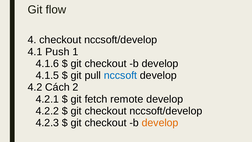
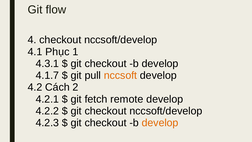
Push: Push -> Phục
4.1.6: 4.1.6 -> 4.3.1
4.1.5: 4.1.5 -> 4.1.7
nccsoft colour: blue -> orange
